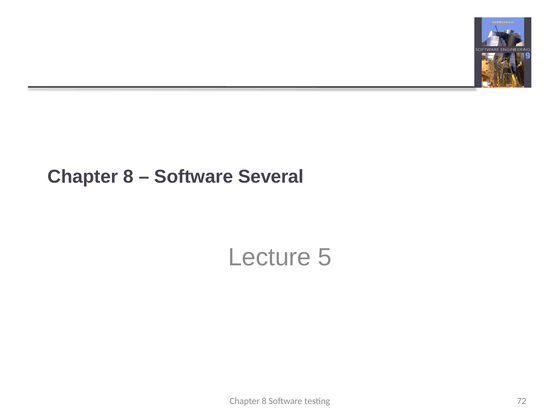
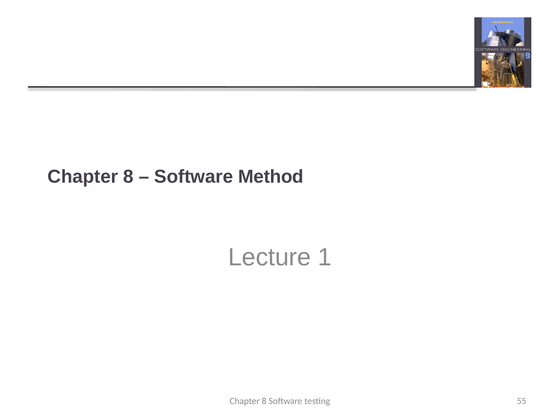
Several: Several -> Method
5: 5 -> 1
72: 72 -> 55
